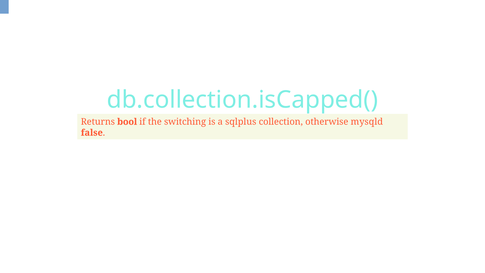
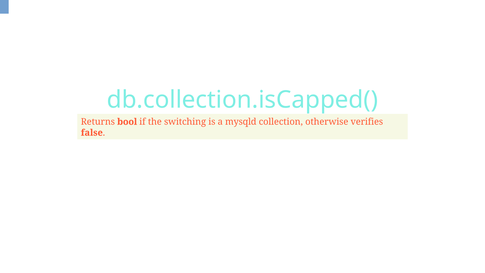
sqlplus: sqlplus -> mysqld
mysqld: mysqld -> verifies
